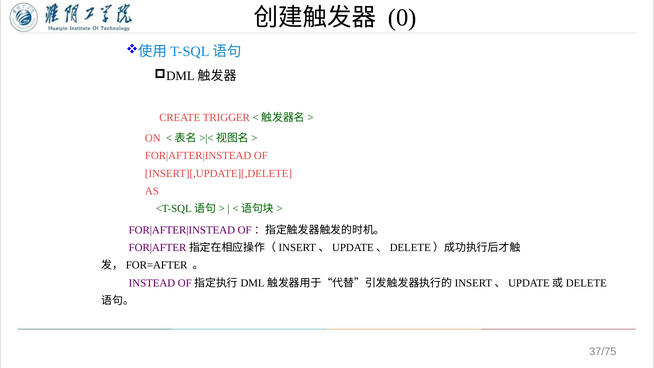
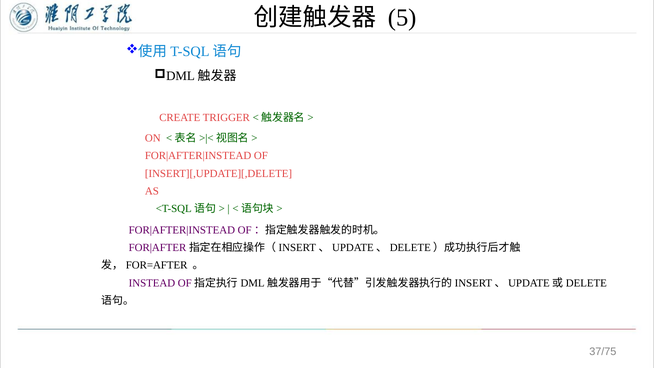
0: 0 -> 5
